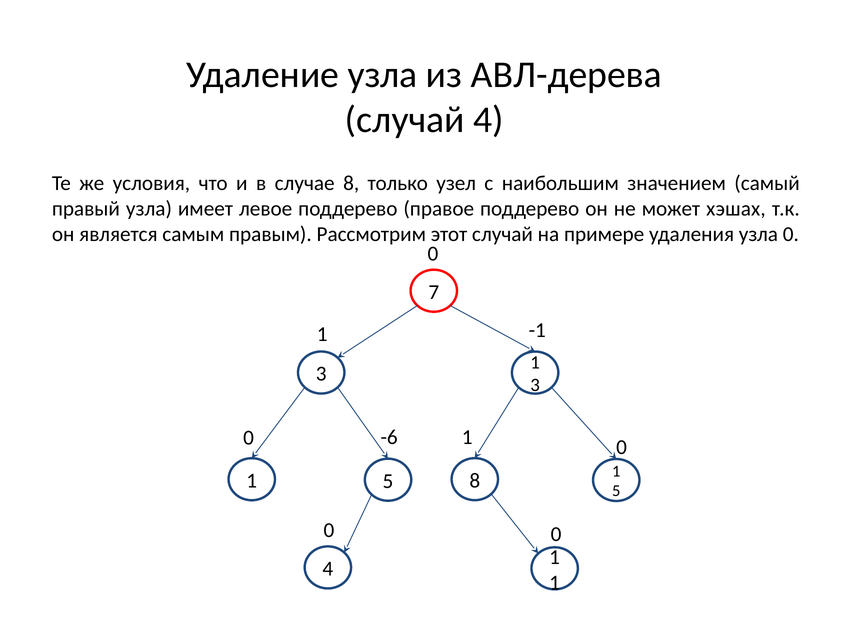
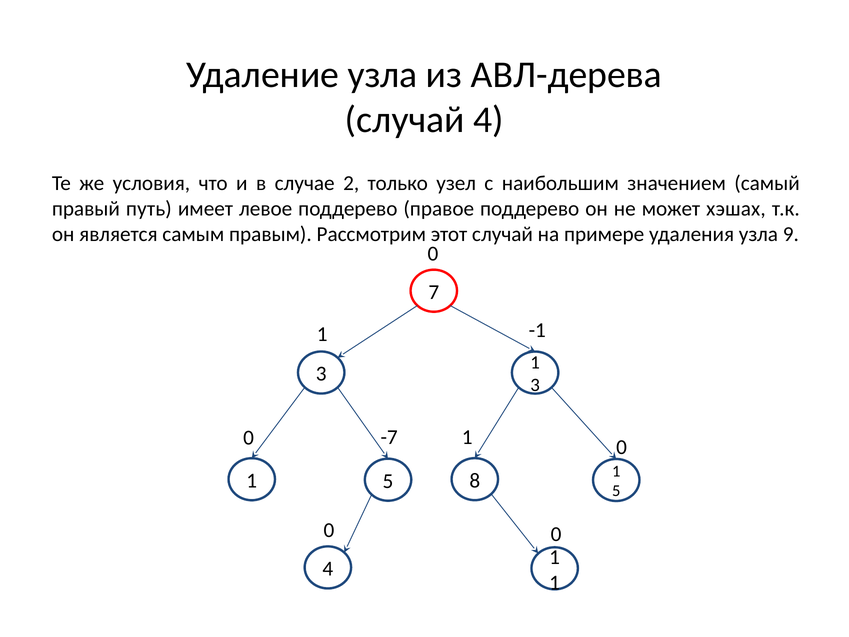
случае 8: 8 -> 2
правый узла: узла -> путь
узла 0: 0 -> 9
-6: -6 -> -7
